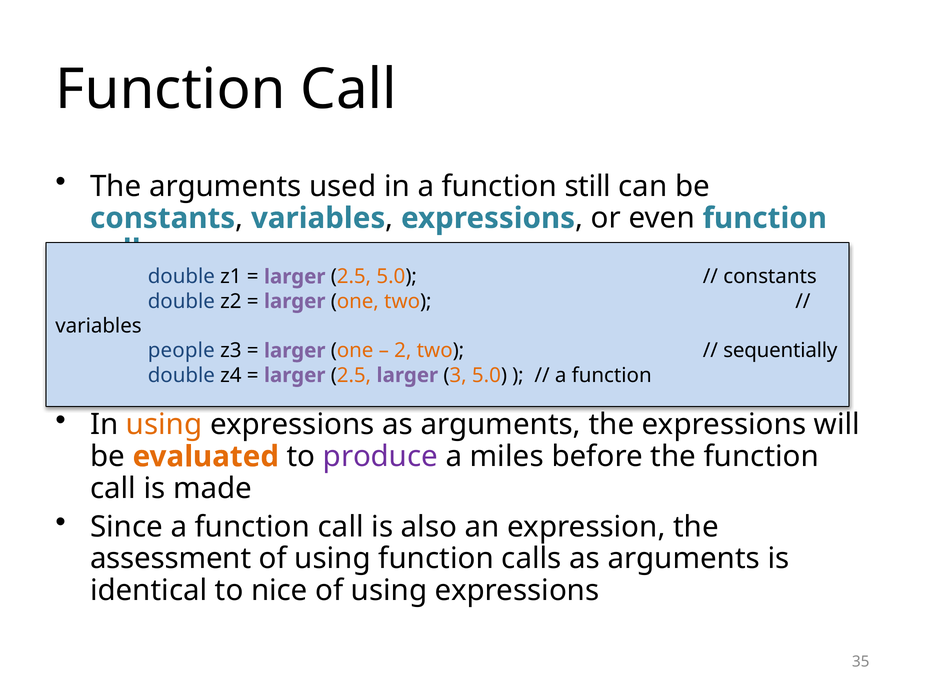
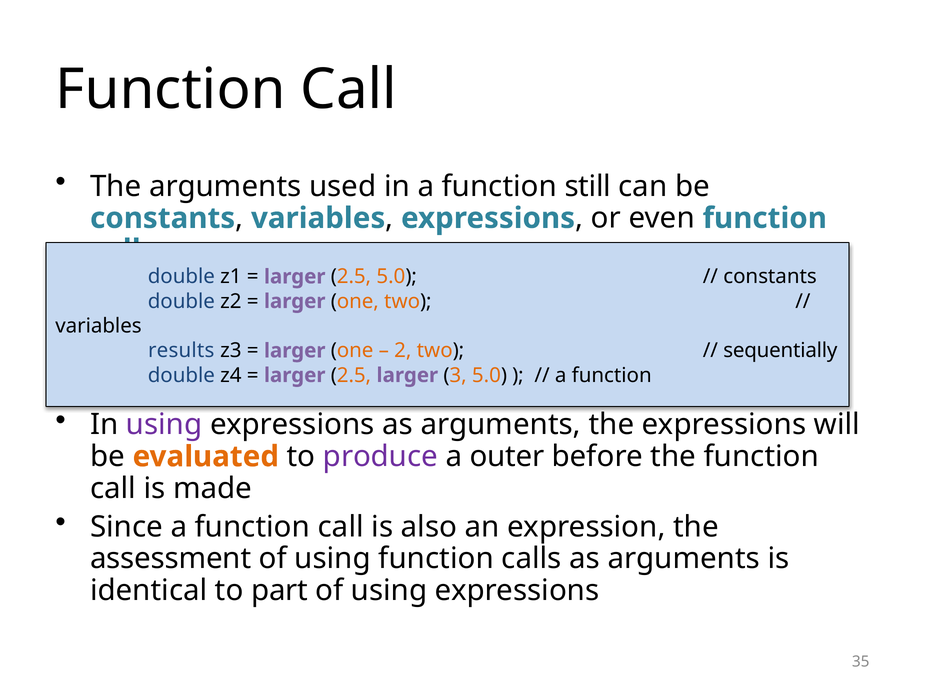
people: people -> results
using at (164, 424) colour: orange -> purple
miles: miles -> outer
nice: nice -> part
